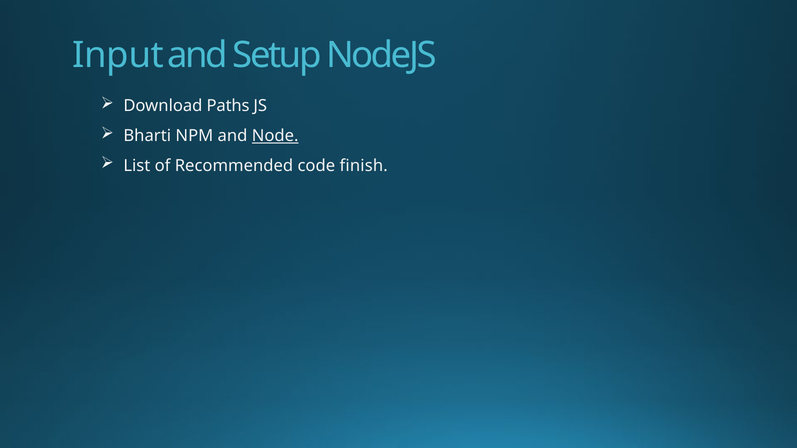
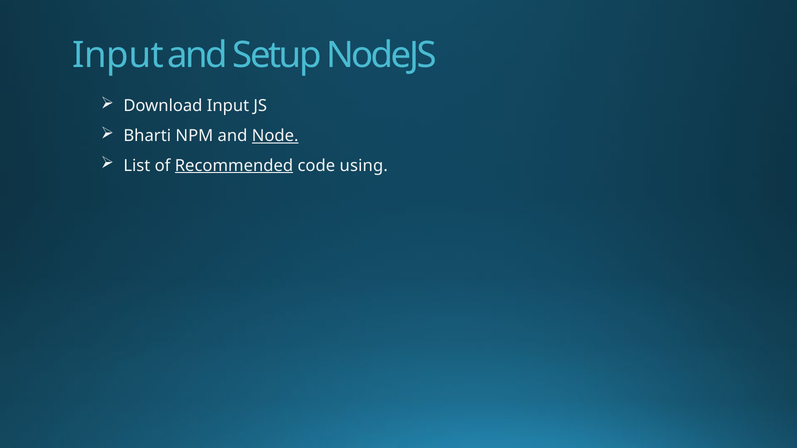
Download Paths: Paths -> Input
Recommended underline: none -> present
finish: finish -> using
